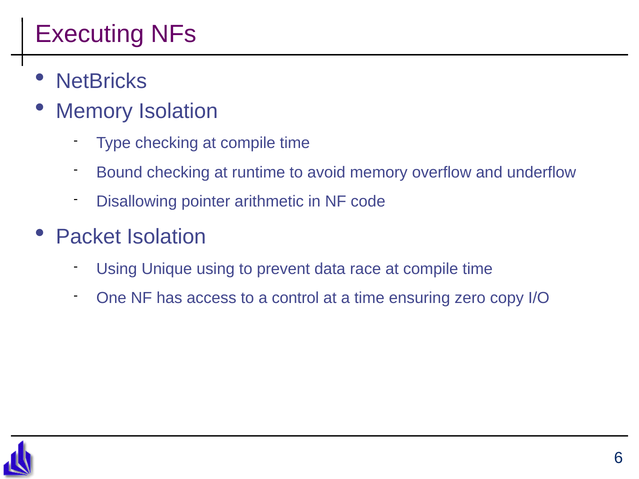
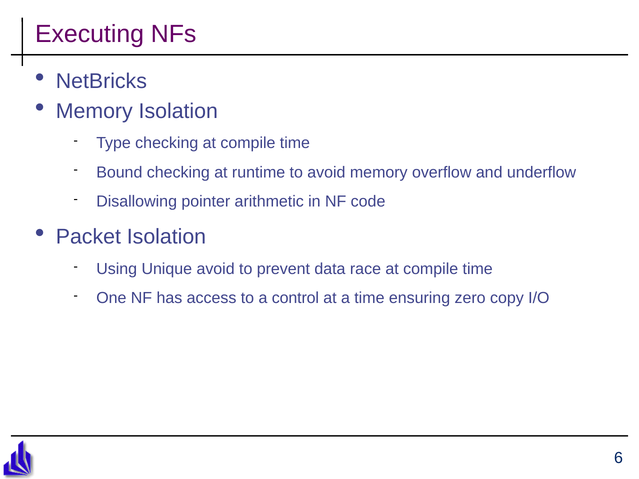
Unique using: using -> avoid
